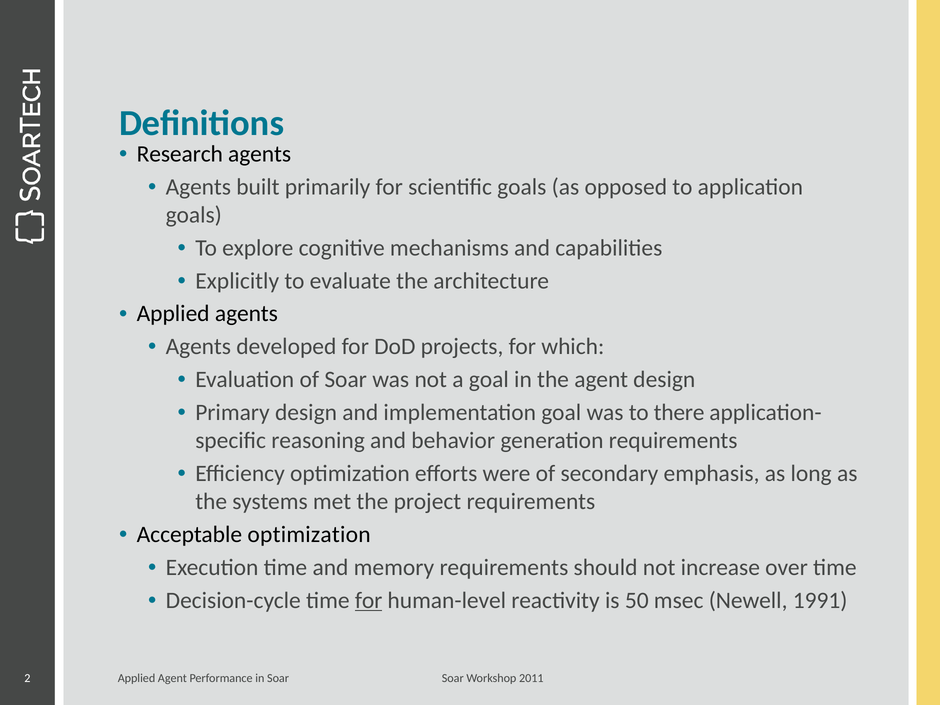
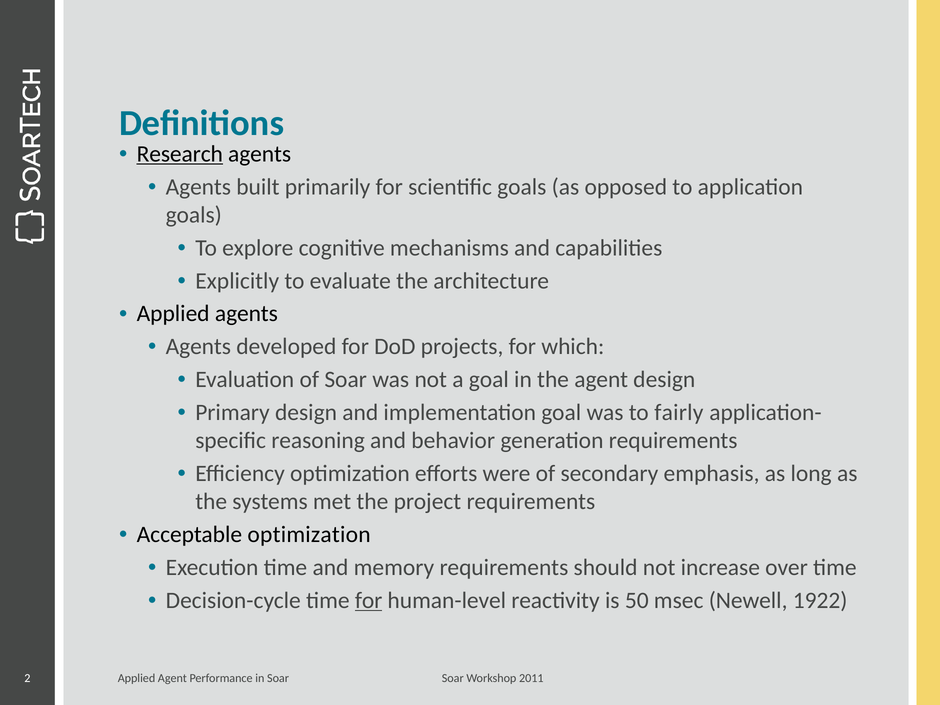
Research underline: none -> present
there: there -> fairly
1991: 1991 -> 1922
